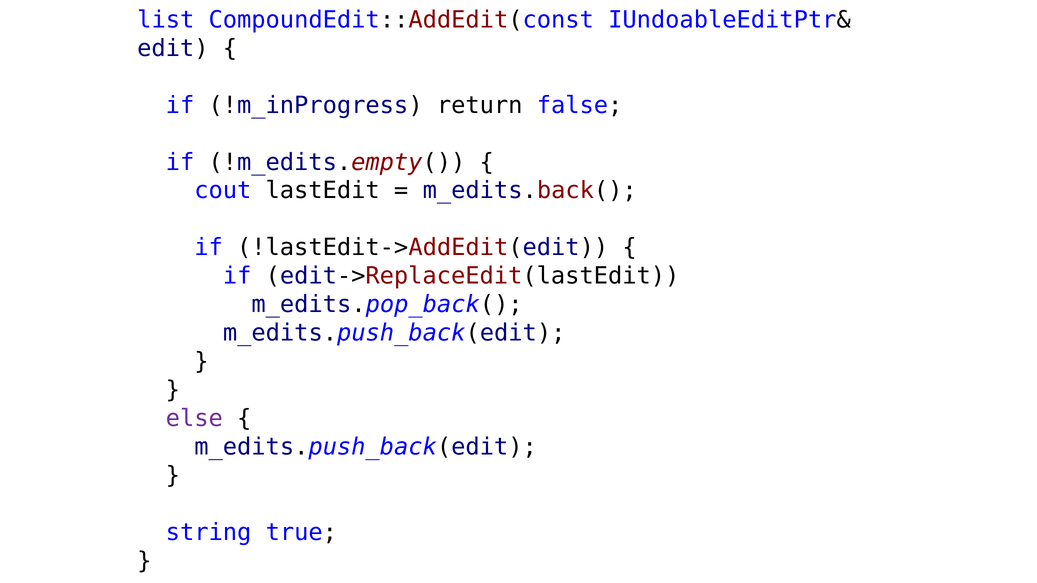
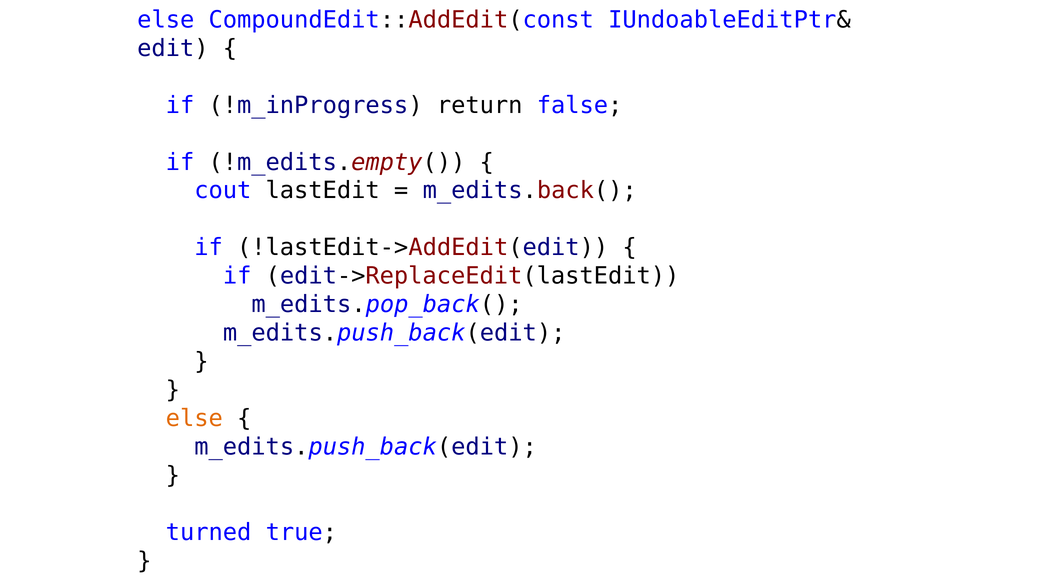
list at (166, 20): list -> else
else at (194, 419) colour: purple -> orange
string: string -> turned
